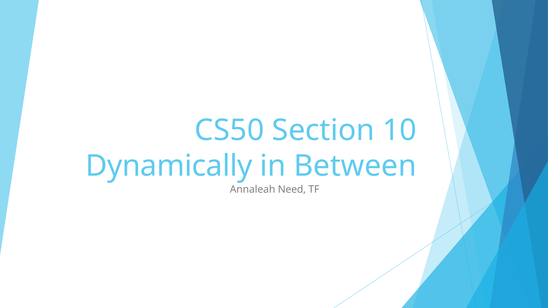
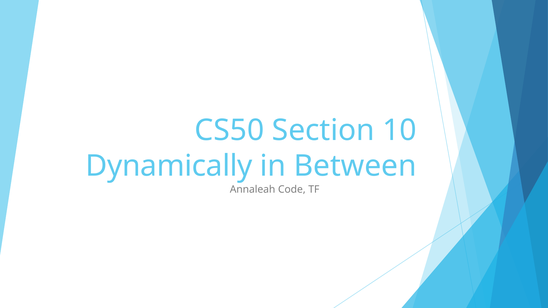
Need: Need -> Code
